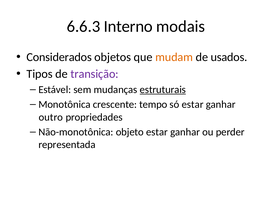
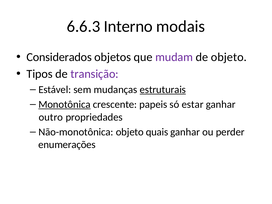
mudam colour: orange -> purple
de usados: usados -> objeto
Monotônica underline: none -> present
tempo: tempo -> papeis
objeto estar: estar -> quais
representada: representada -> enumerações
